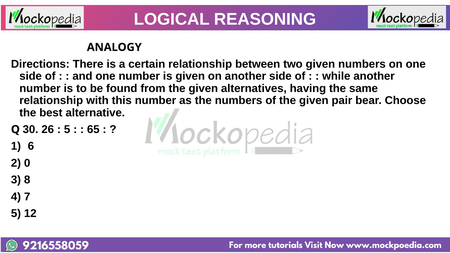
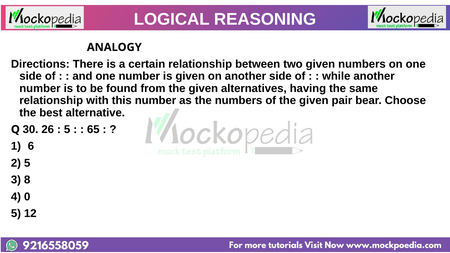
2 0: 0 -> 5
7: 7 -> 0
